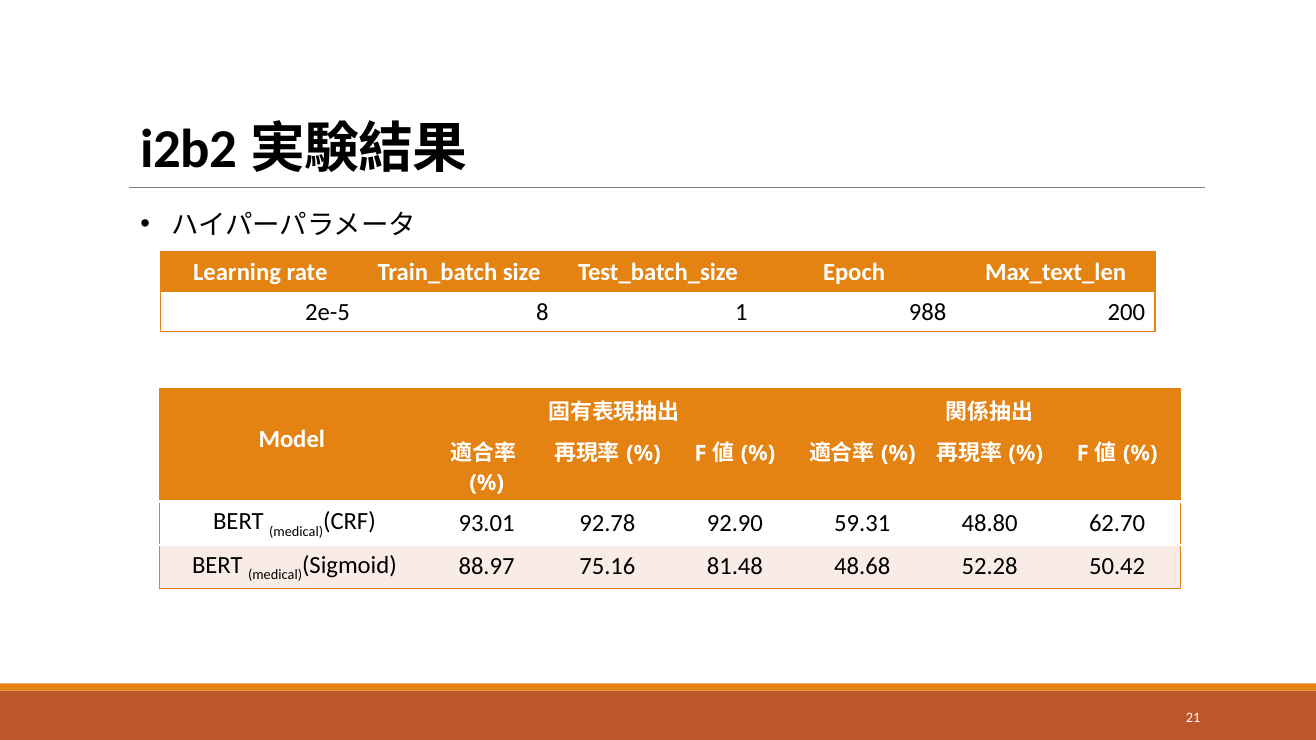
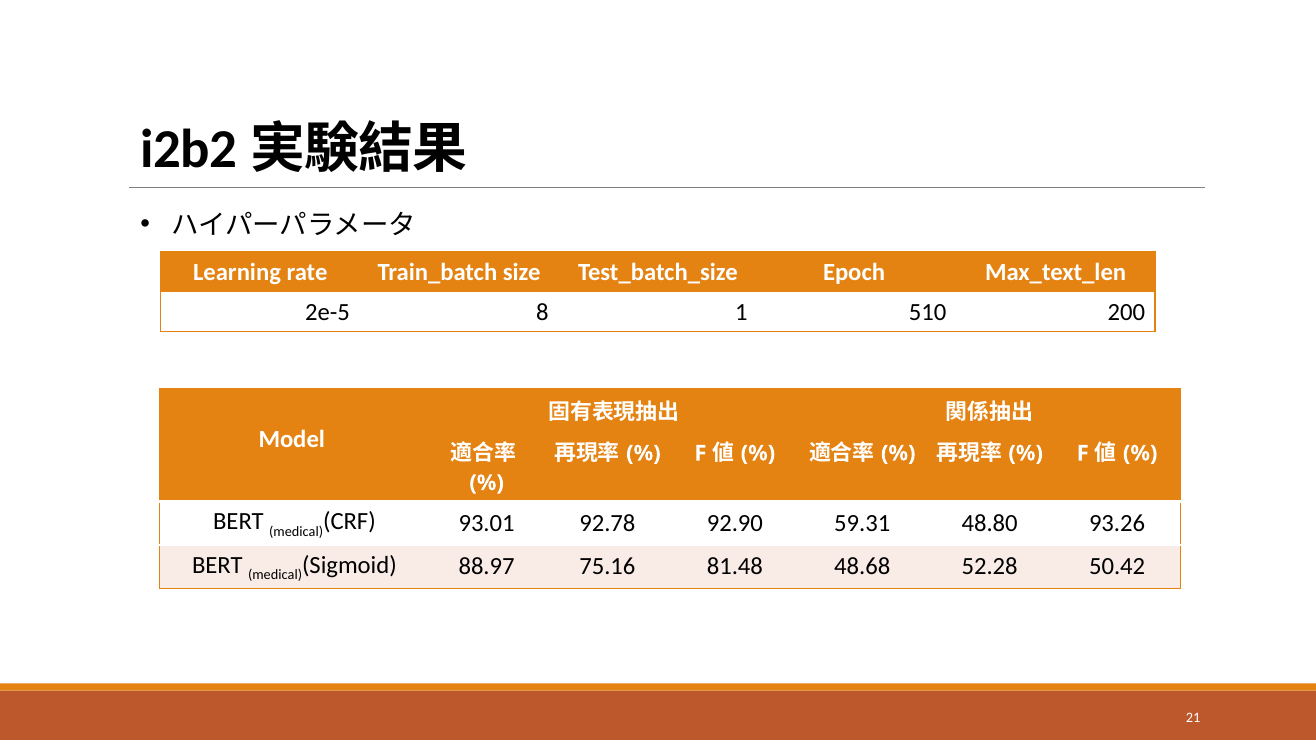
988: 988 -> 510
62.70: 62.70 -> 93.26
